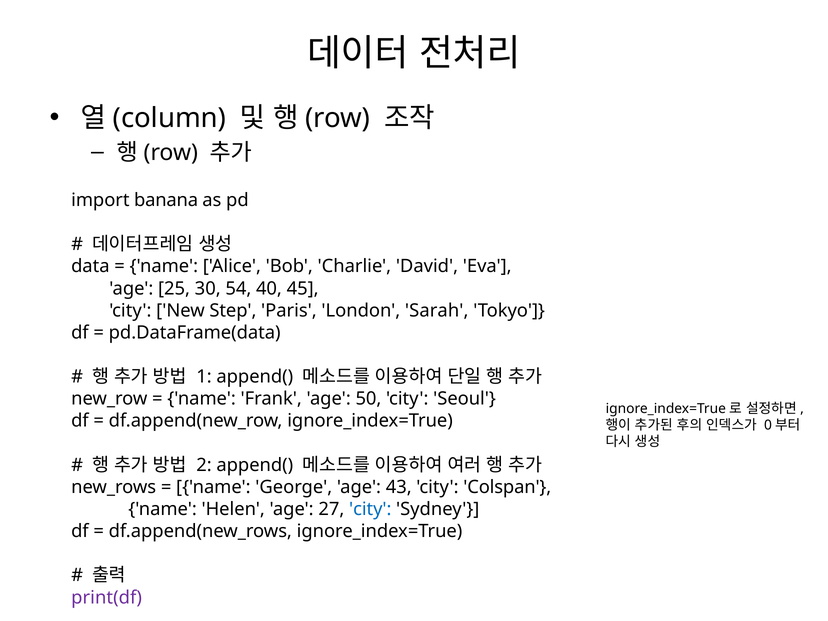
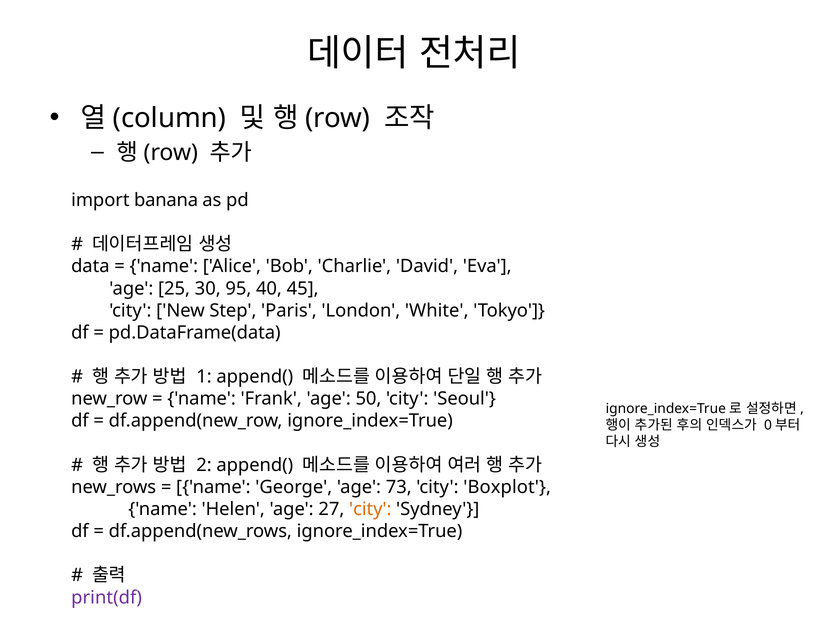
54: 54 -> 95
Sarah: Sarah -> White
43: 43 -> 73
Colspan: Colspan -> Boxplot
city at (370, 509) colour: blue -> orange
